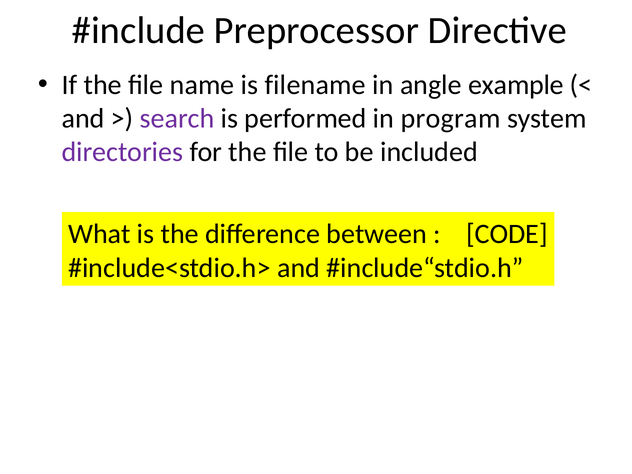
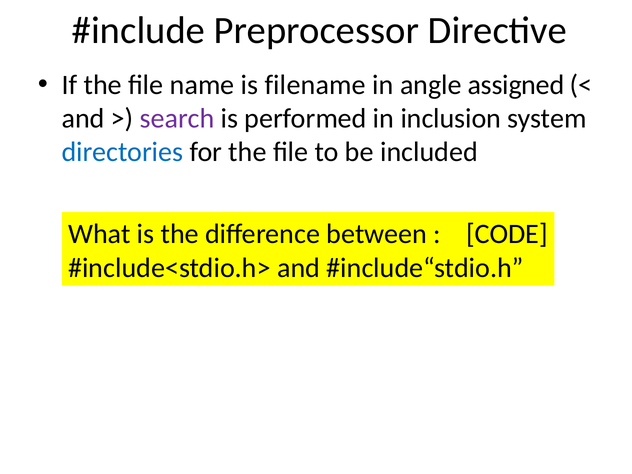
example: example -> assigned
program: program -> inclusion
directories colour: purple -> blue
